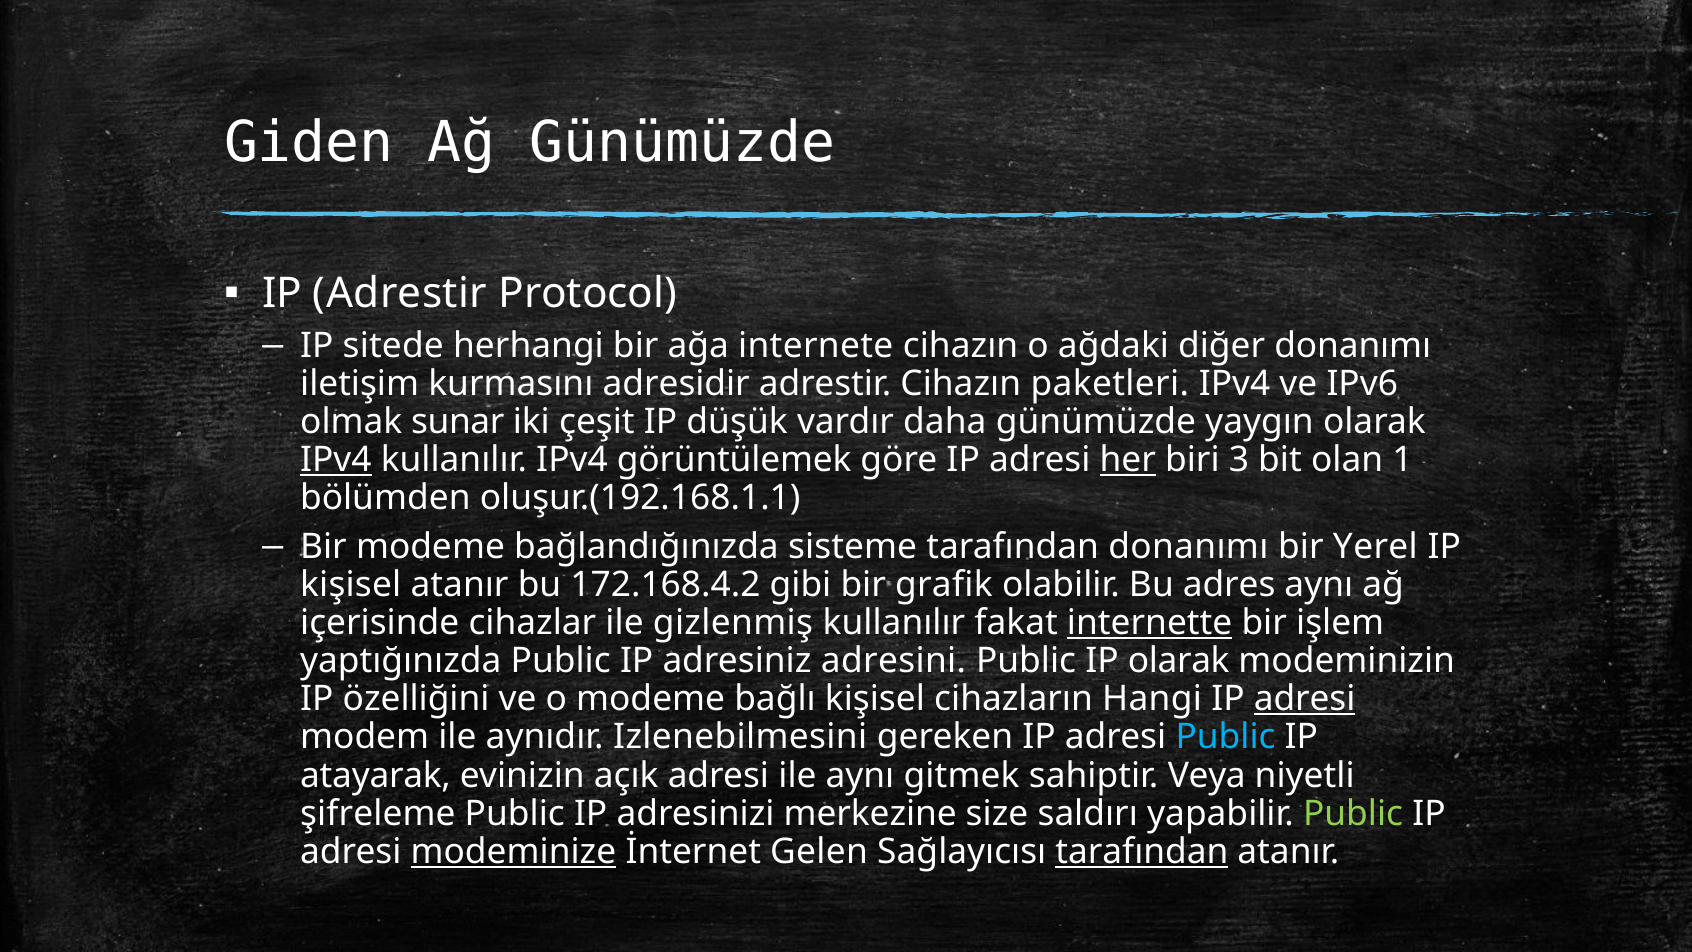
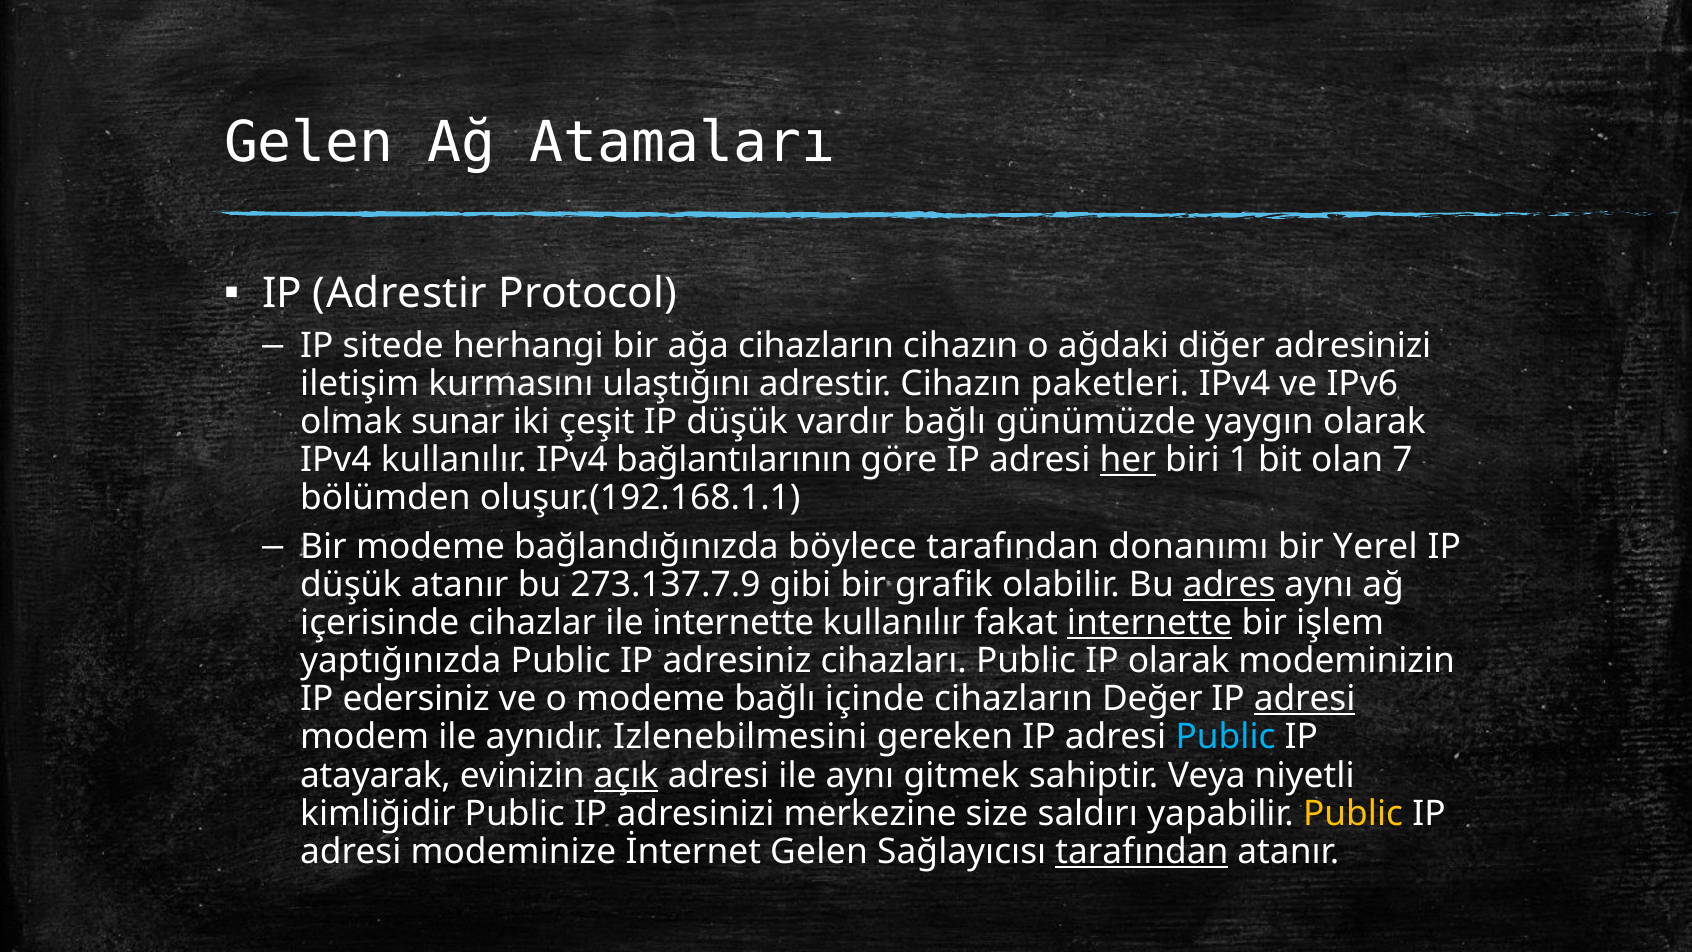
Giden at (309, 143): Giden -> Gelen
Ağ Günümüzde: Günümüzde -> Atamaları
ağa internete: internete -> cihazların
diğer donanımı: donanımı -> adresinizi
adresidir: adresidir -> ulaştığını
vardır daha: daha -> bağlı
IPv4 at (336, 460) underline: present -> none
görüntülemek: görüntülemek -> bağlantılarının
3: 3 -> 1
1: 1 -> 7
sisteme: sisteme -> böylece
kişisel at (351, 585): kişisel -> düşük
172.168.4.2: 172.168.4.2 -> 273.137.7.9
adres underline: none -> present
ile gizlenmiş: gizlenmiş -> internette
adresini: adresini -> cihazları
özelliğini: özelliğini -> edersiniz
bağlı kişisel: kişisel -> içinde
Hangi: Hangi -> Değer
açık underline: none -> present
şifreleme: şifreleme -> kimliğidir
Public at (1353, 813) colour: light green -> yellow
modeminize underline: present -> none
